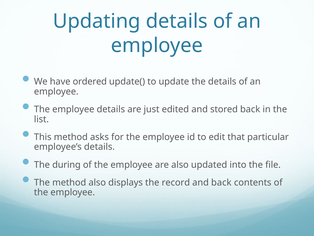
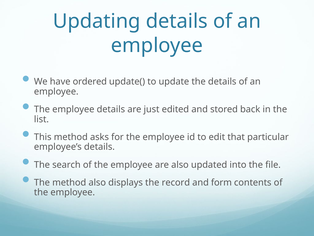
during: during -> search
and back: back -> form
